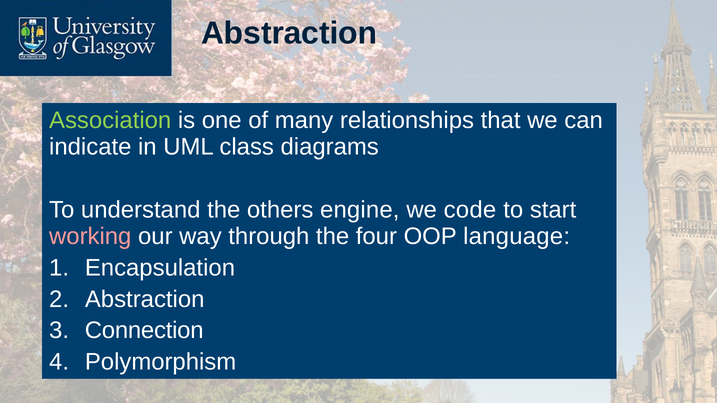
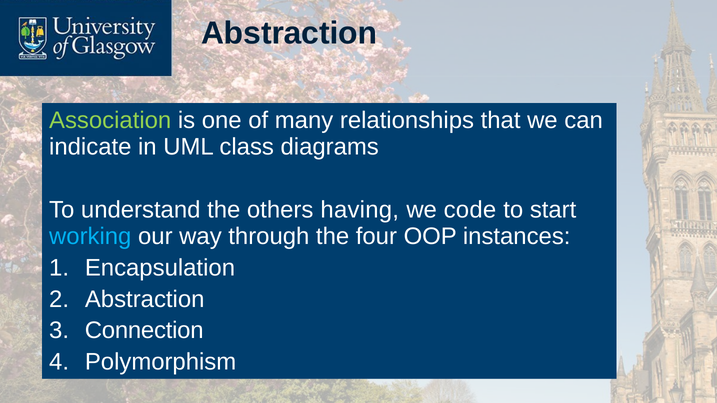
engine: engine -> having
working colour: pink -> light blue
language: language -> instances
